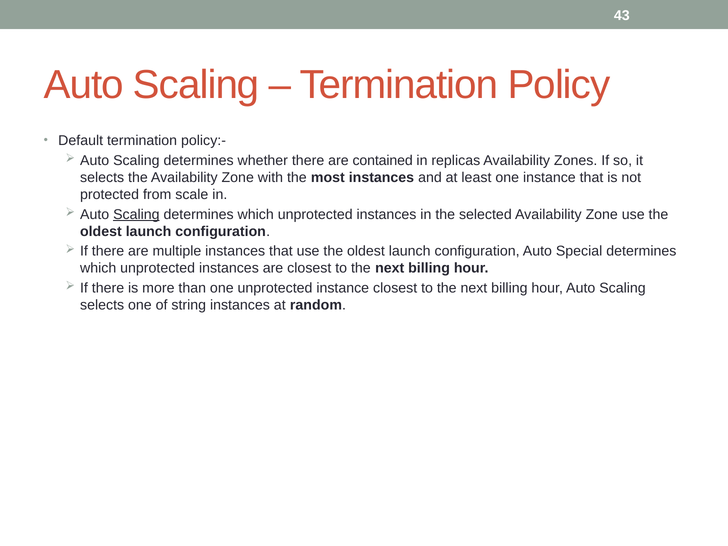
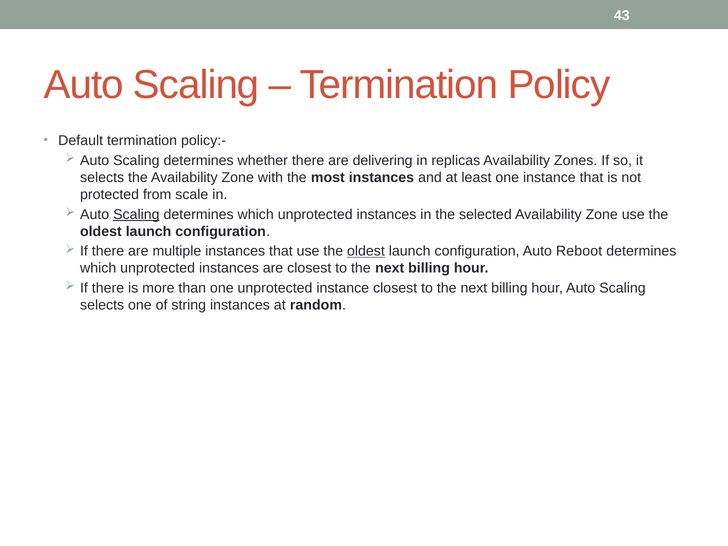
contained: contained -> delivering
oldest at (366, 251) underline: none -> present
Special: Special -> Reboot
